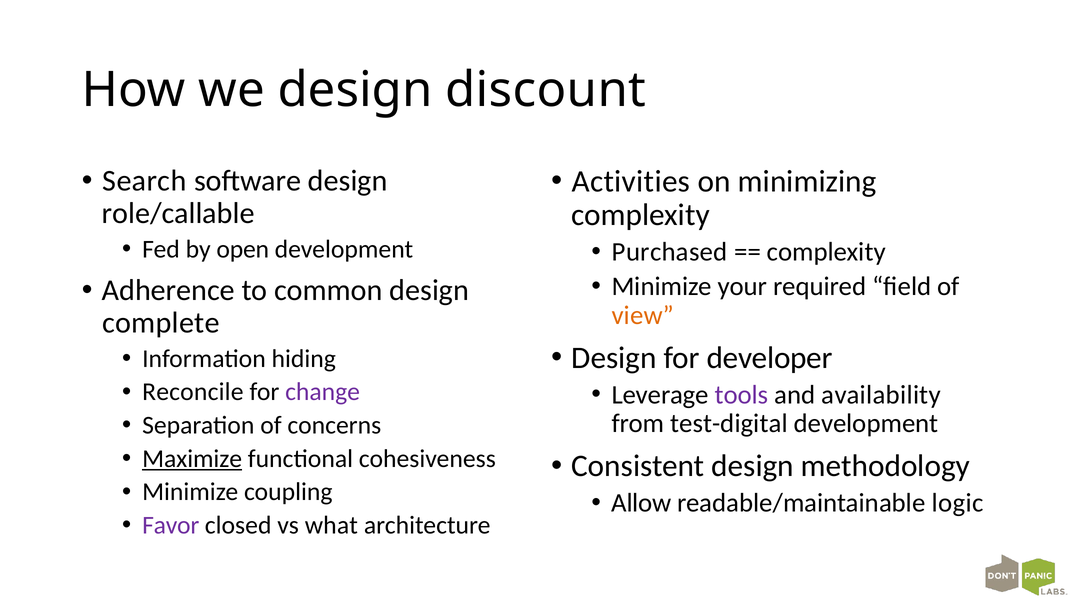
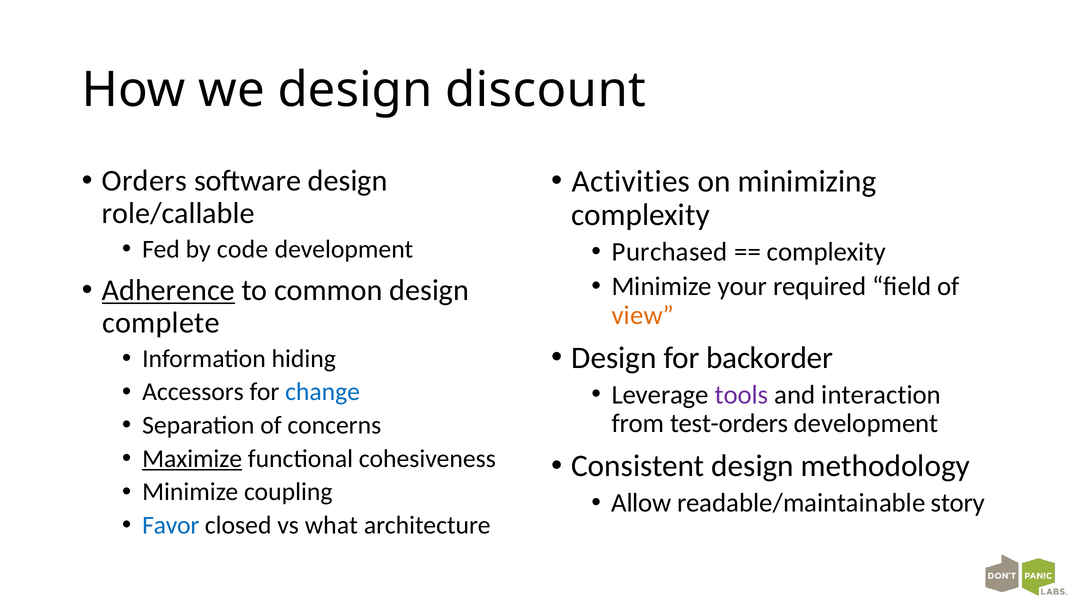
Search: Search -> Orders
open: open -> code
Adherence underline: none -> present
developer: developer -> backorder
Reconcile: Reconcile -> Accessors
change colour: purple -> blue
availability: availability -> interaction
test-digital: test-digital -> test-orders
logic: logic -> story
Favor colour: purple -> blue
